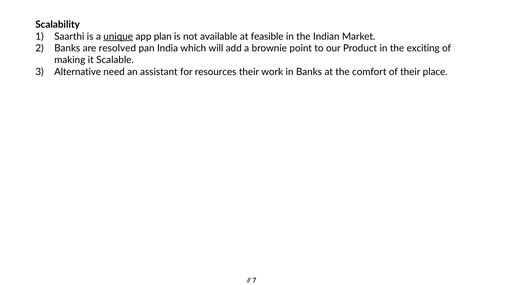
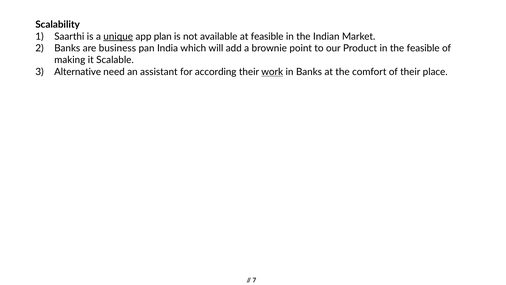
resolved: resolved -> business
the exciting: exciting -> feasible
resources: resources -> according
work underline: none -> present
